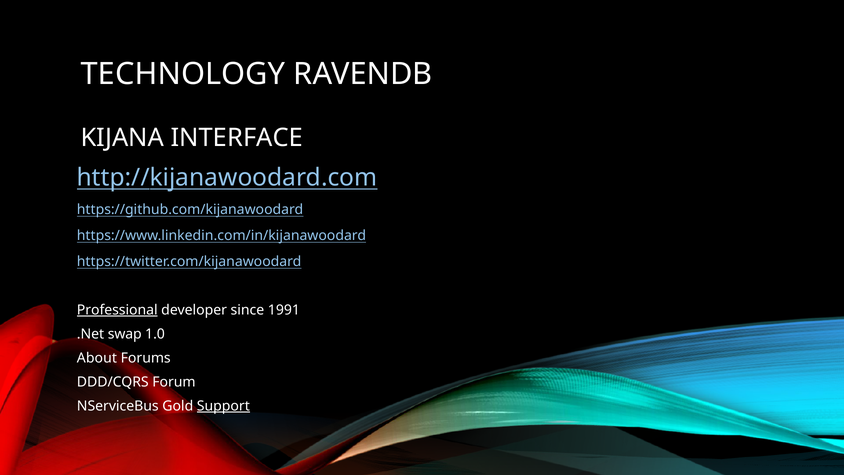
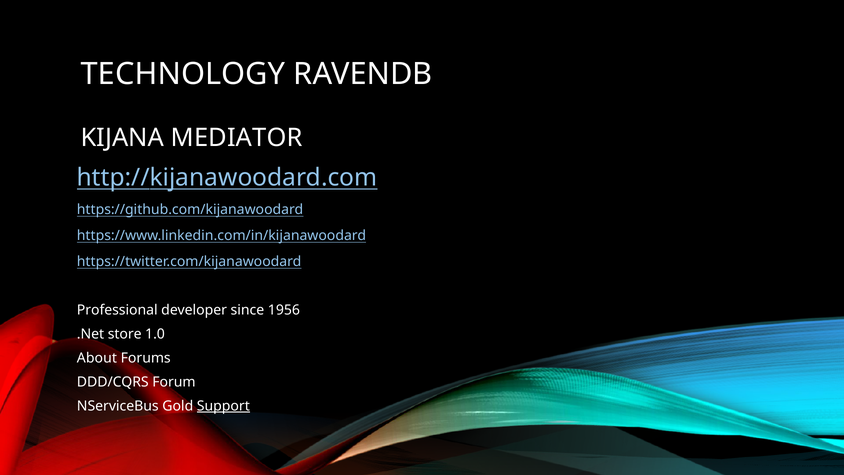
INTERFACE: INTERFACE -> MEDIATOR
Professional underline: present -> none
1991: 1991 -> 1956
swap: swap -> store
